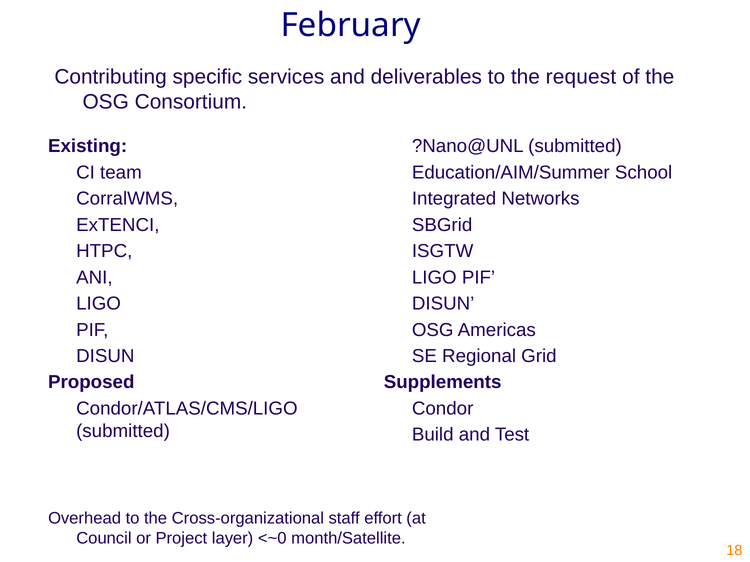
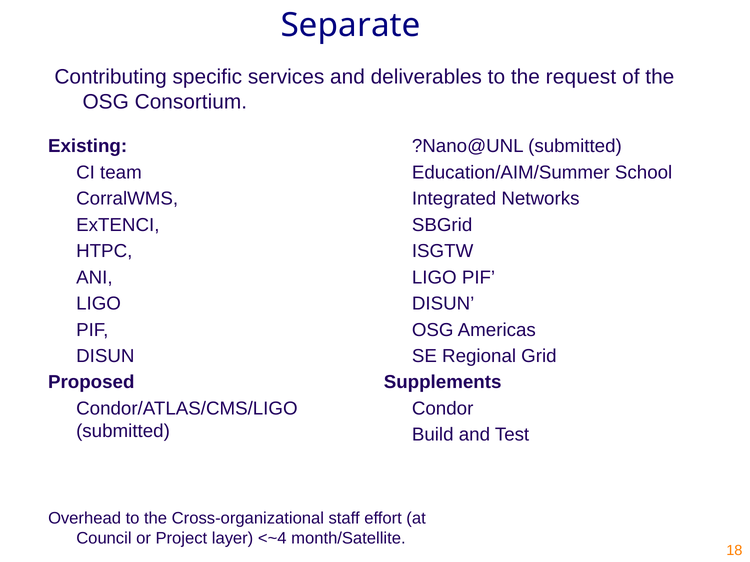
February: February -> Separate
<~0: <~0 -> <~4
